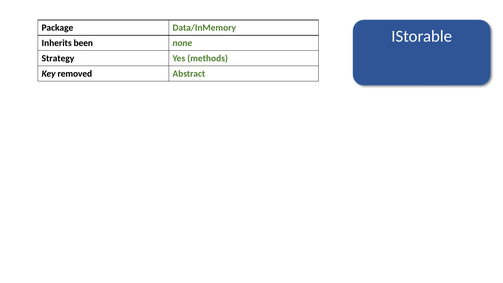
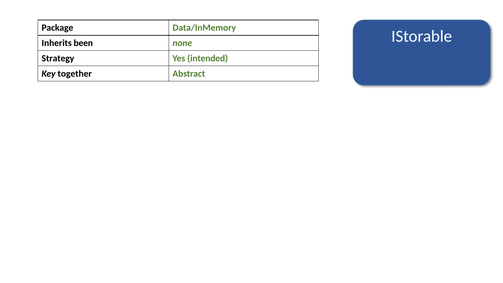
methods: methods -> intended
removed: removed -> together
